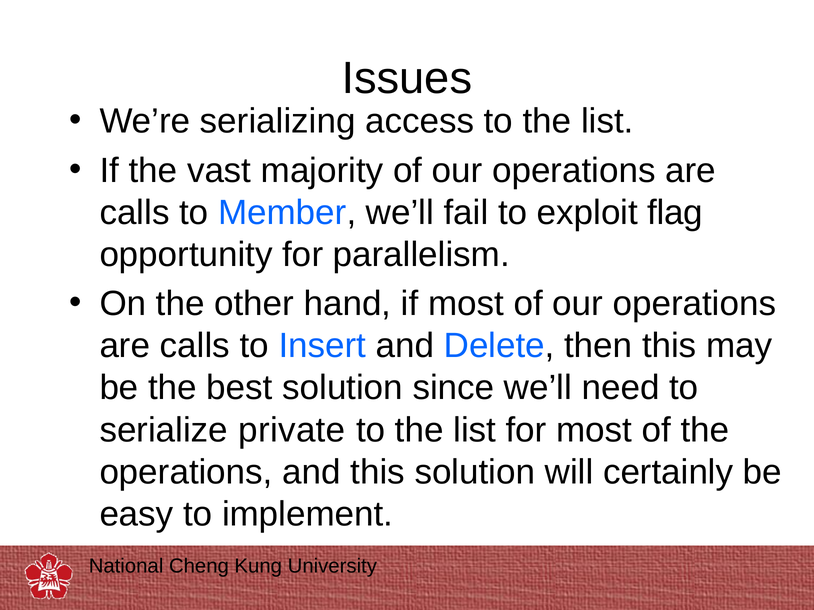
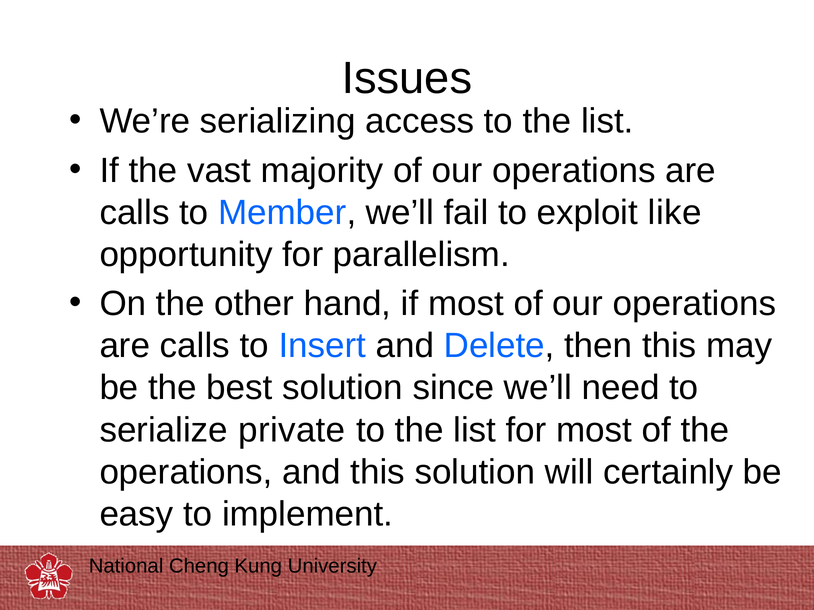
flag: flag -> like
